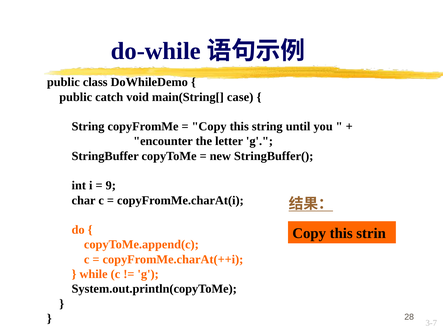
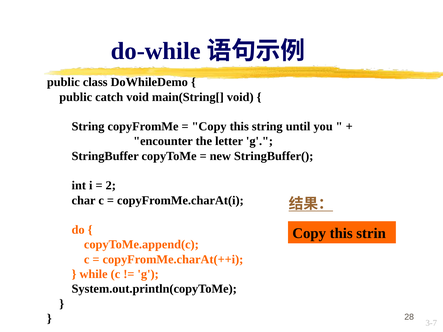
main(String[ case: case -> void
9: 9 -> 2
